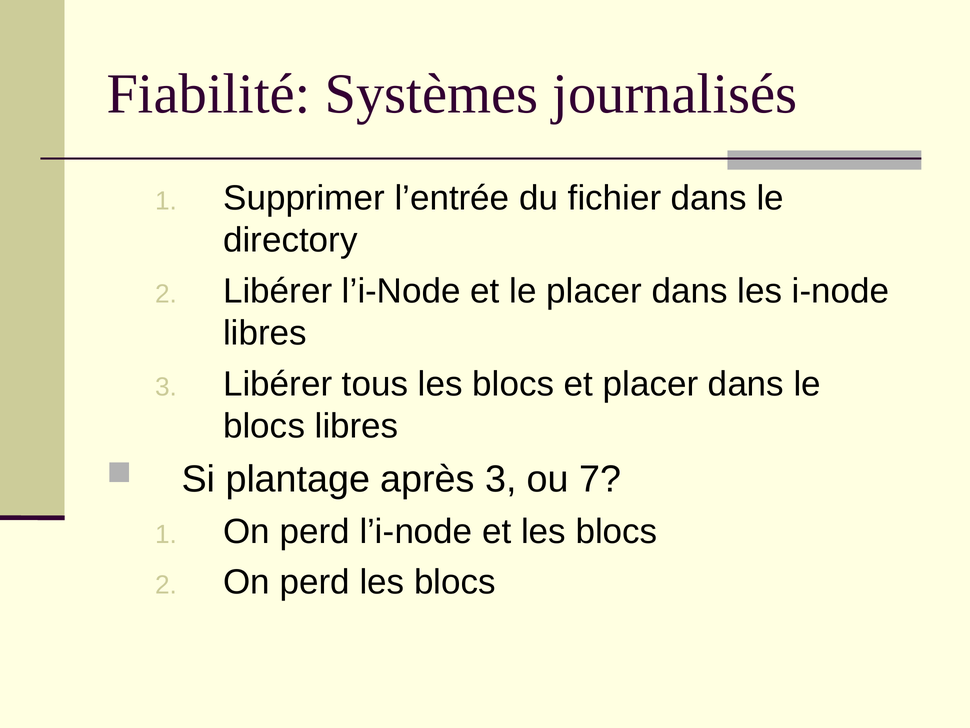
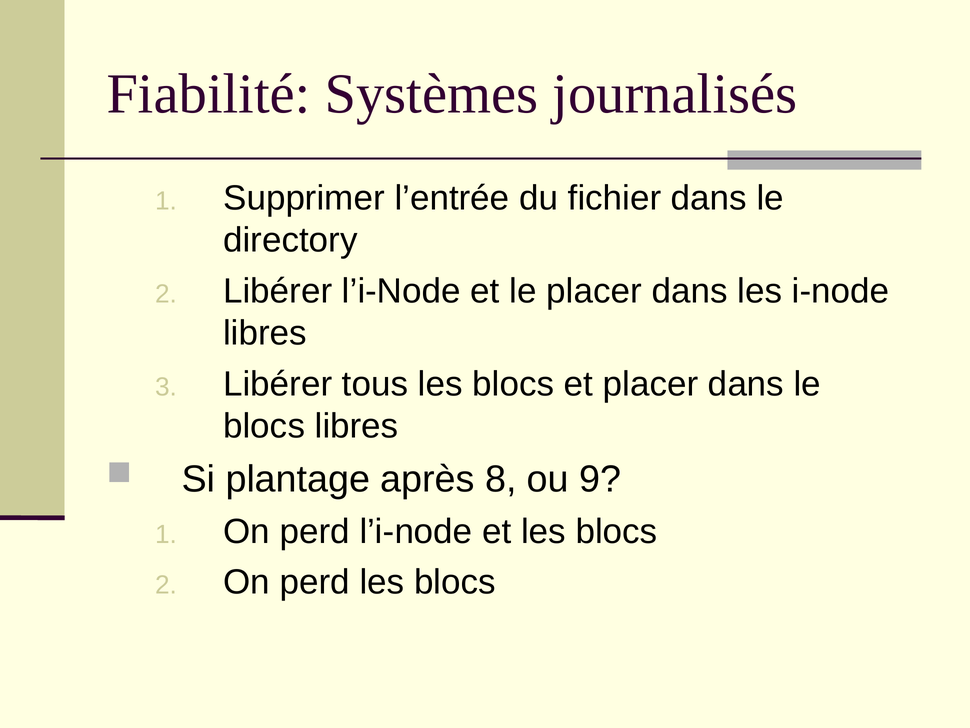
après 3: 3 -> 8
7: 7 -> 9
